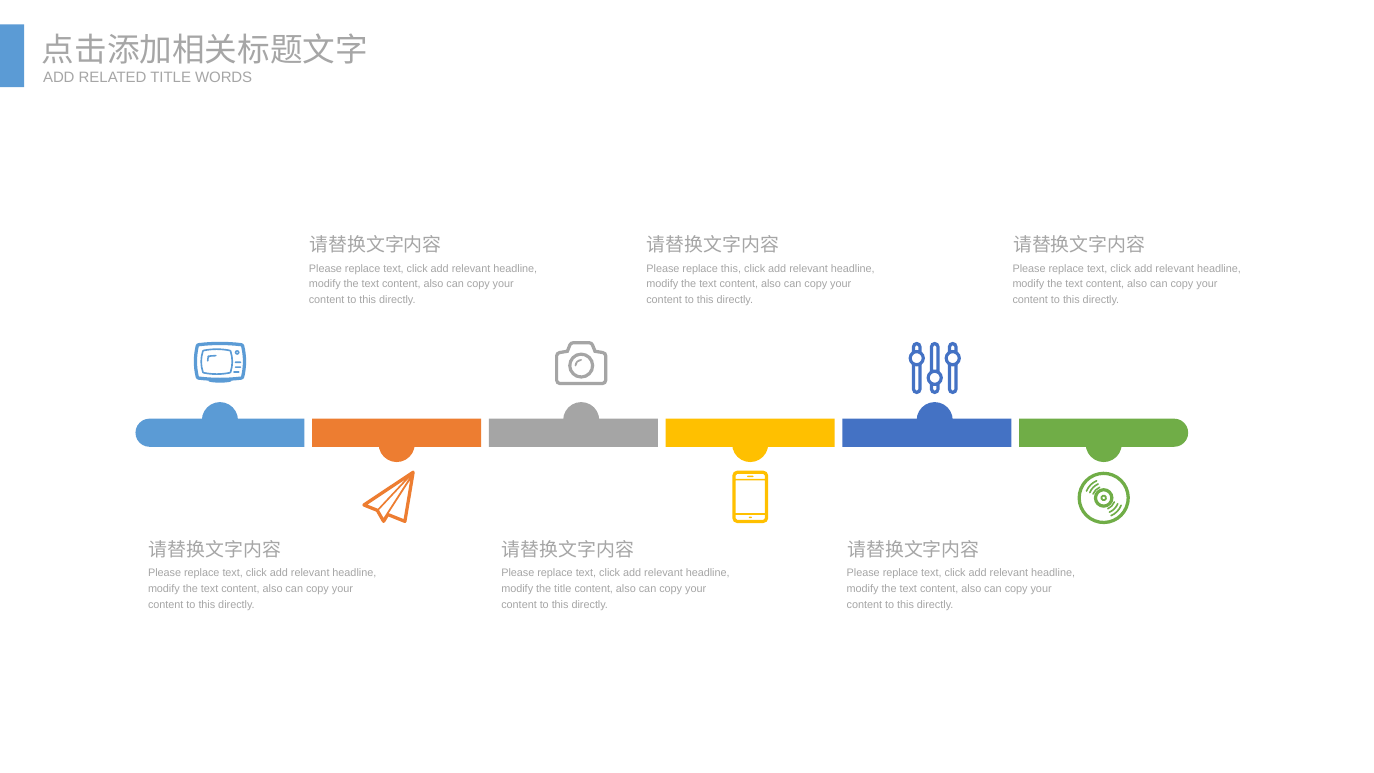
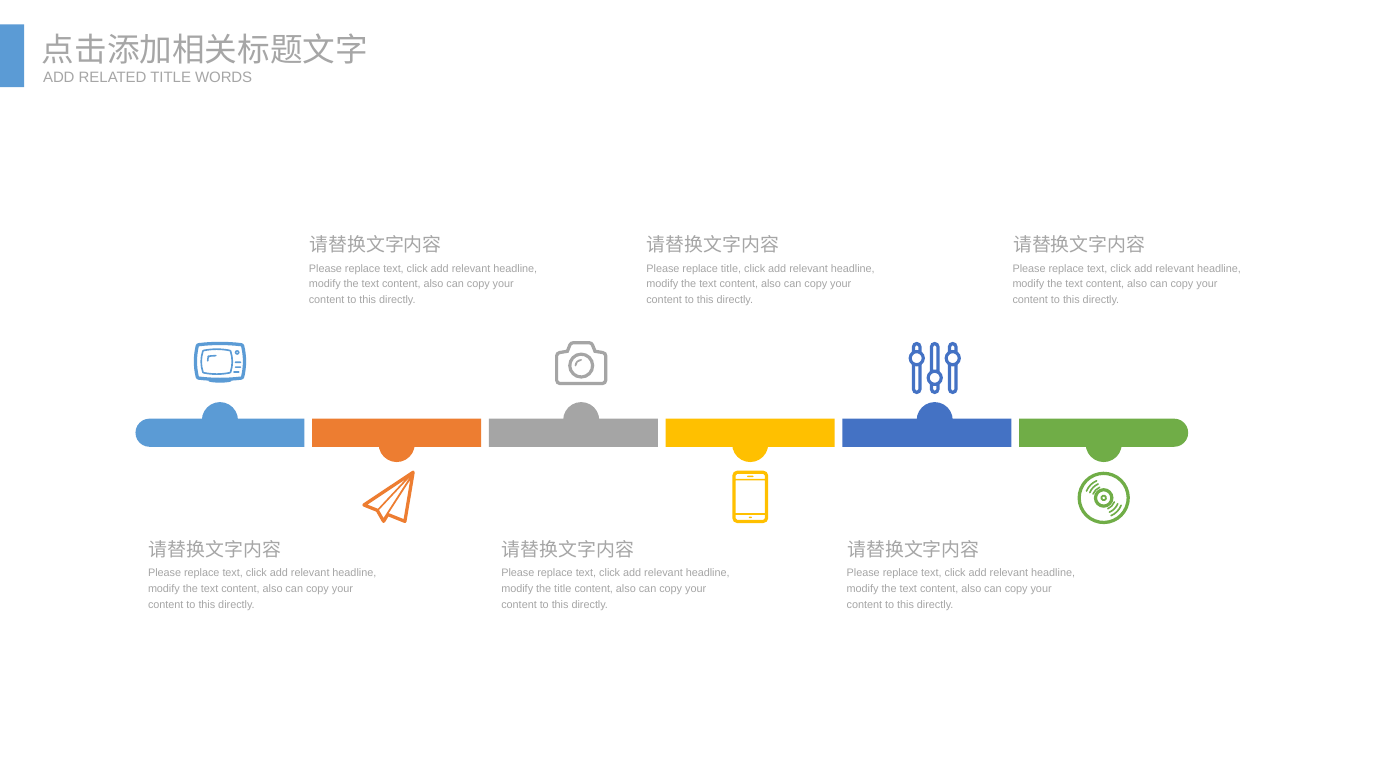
replace this: this -> title
